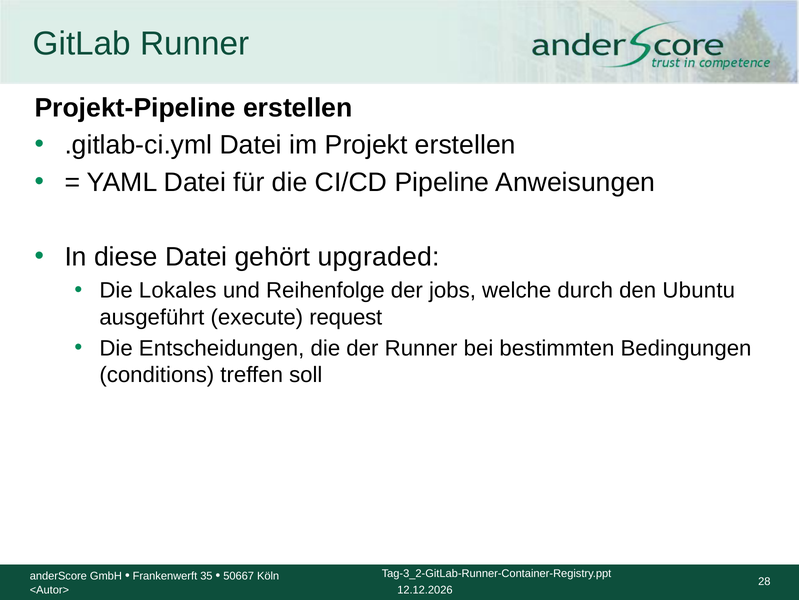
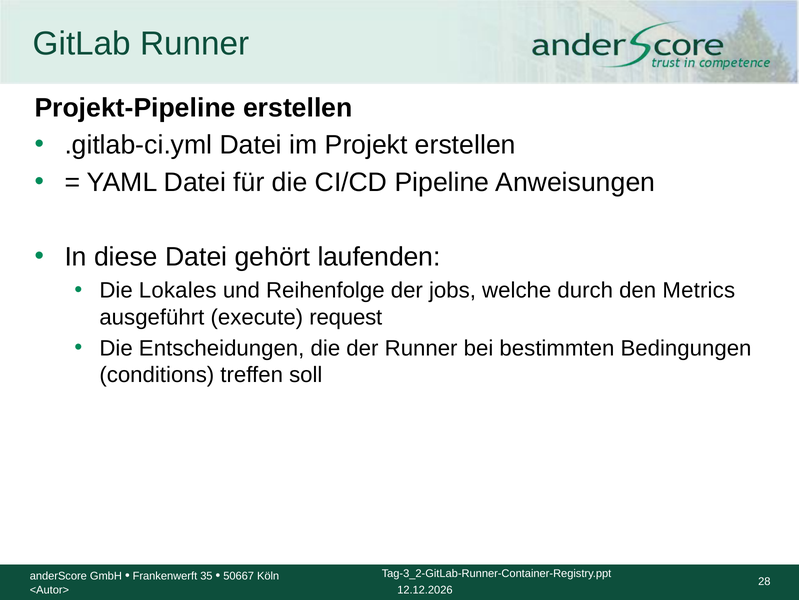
upgraded: upgraded -> laufenden
Ubuntu: Ubuntu -> Metrics
